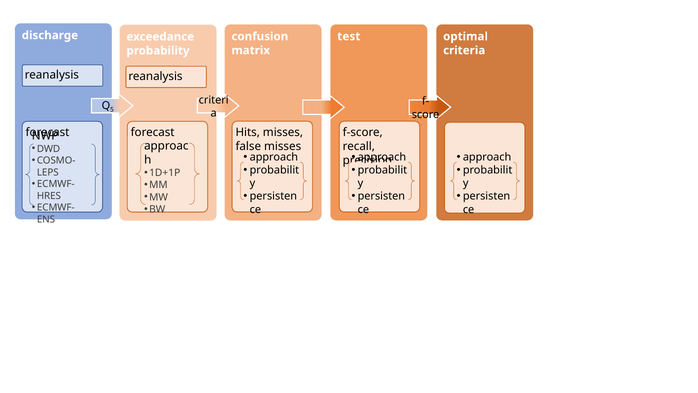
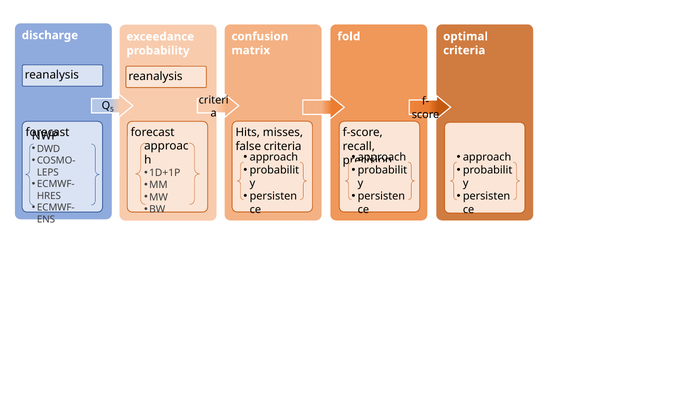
test: test -> fold
false misses: misses -> criteria
